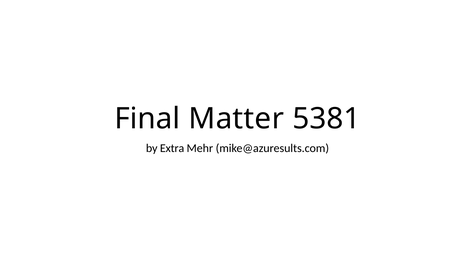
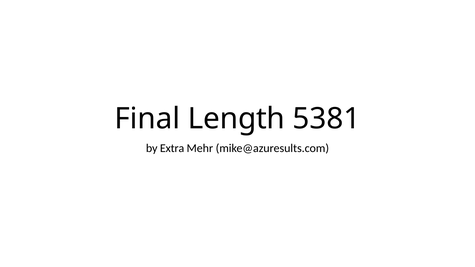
Matter: Matter -> Length
